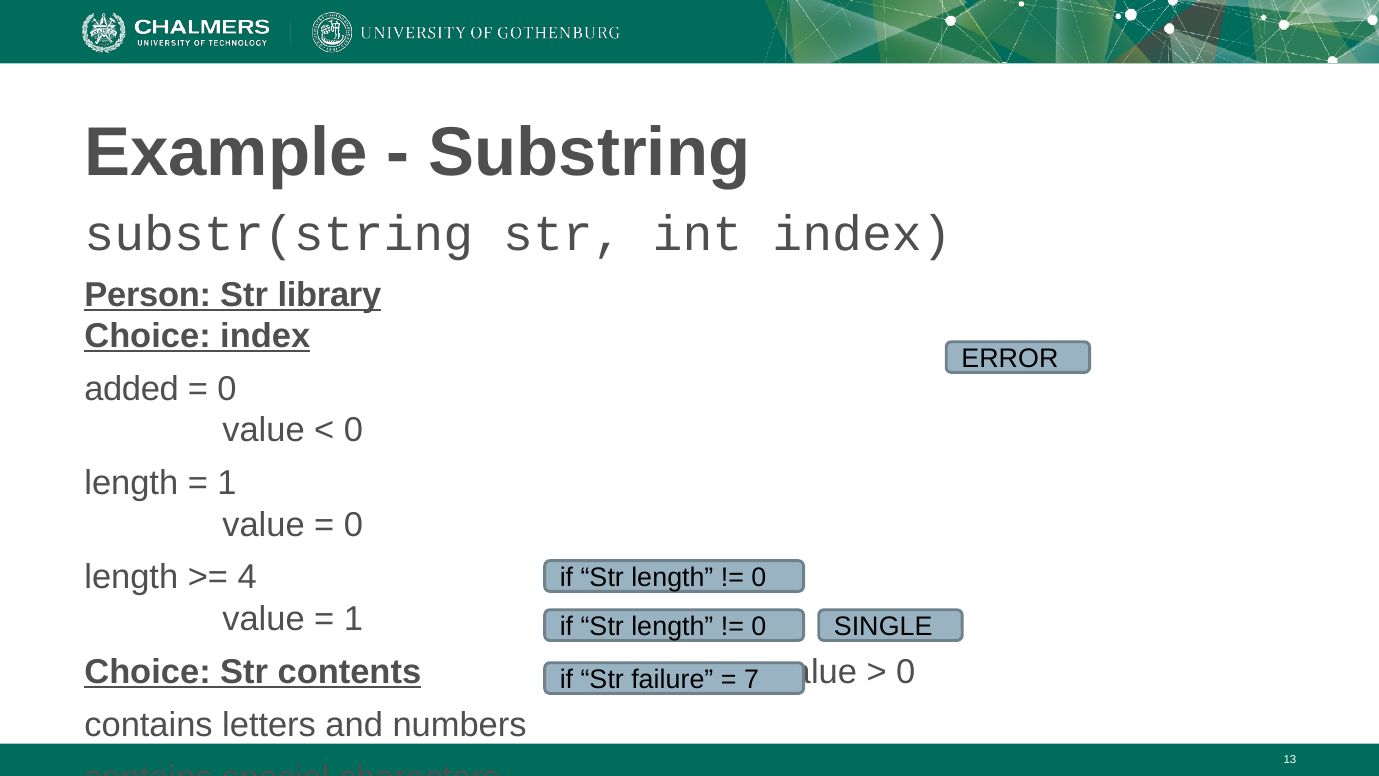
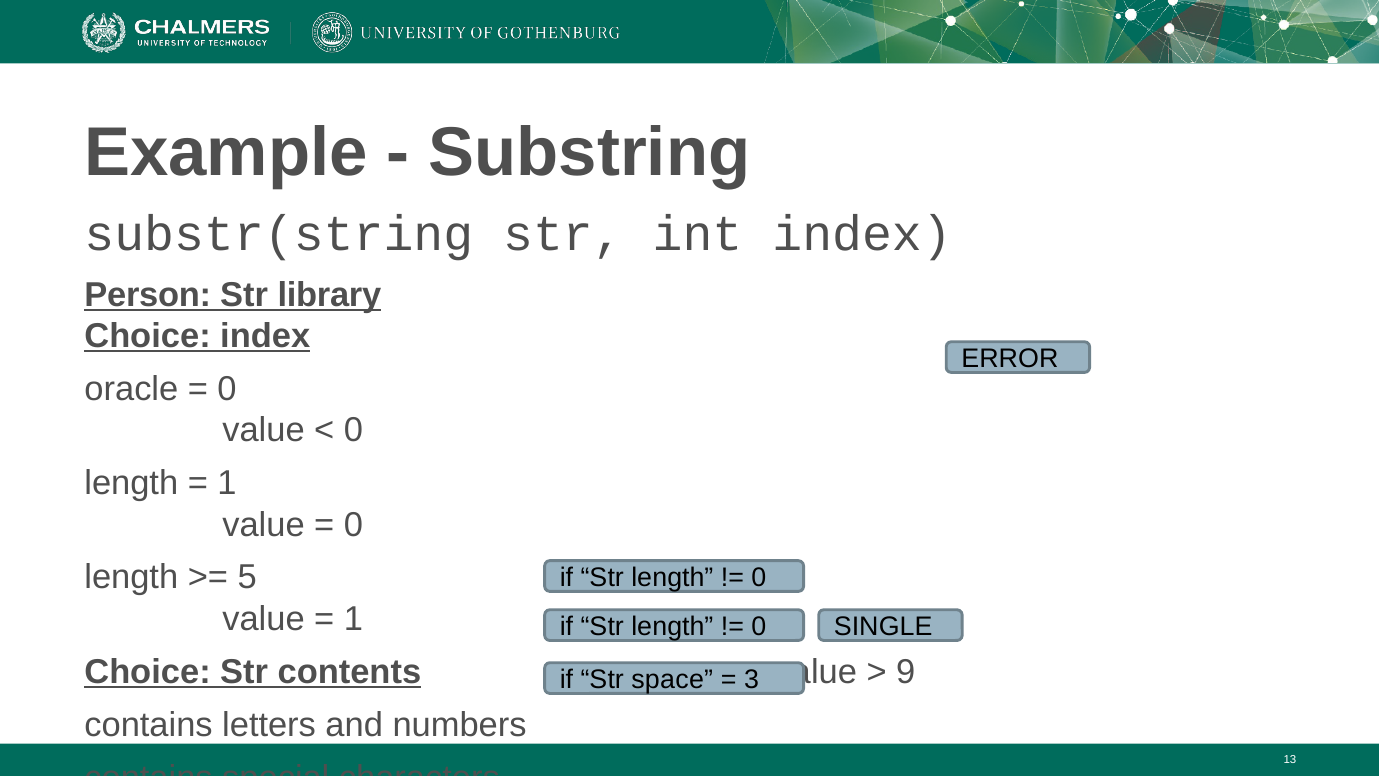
added: added -> oracle
4: 4 -> 5
0 at (906, 672): 0 -> 9
failure: failure -> space
7: 7 -> 3
